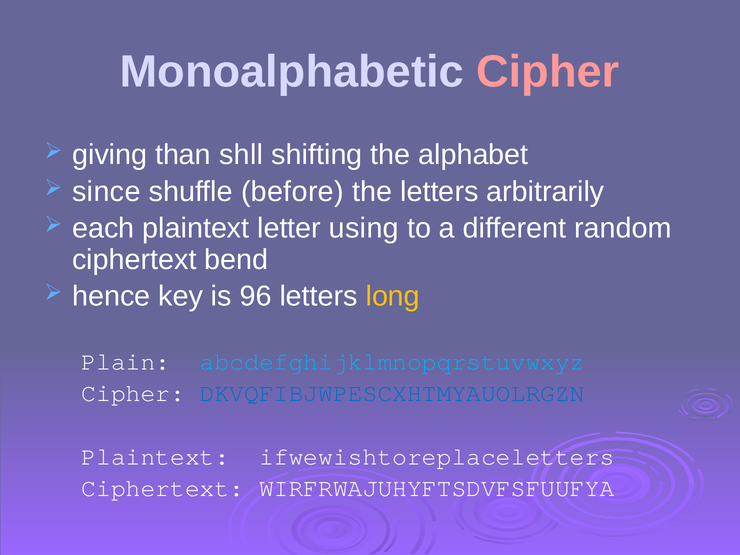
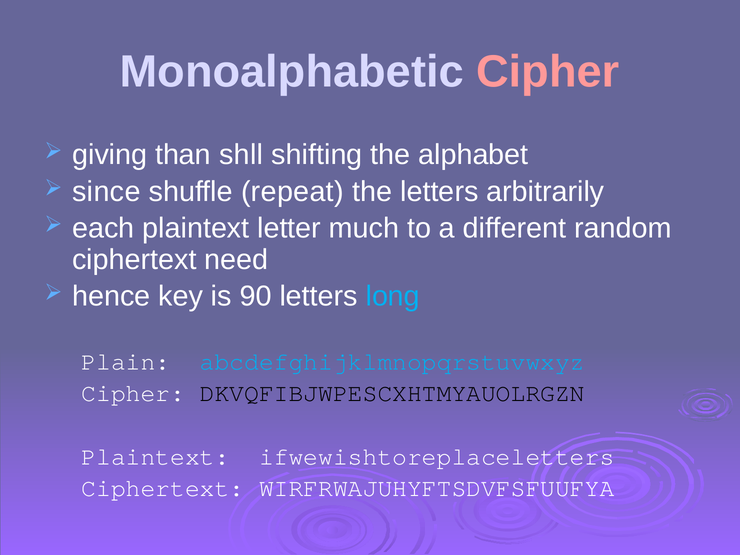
before: before -> repeat
using: using -> much
bend: bend -> need
96: 96 -> 90
long colour: yellow -> light blue
DKVQFIBJWPESCXHTMYAUOLRGZN colour: blue -> black
